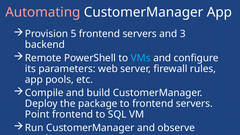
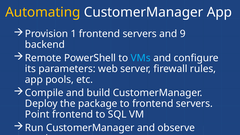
Automating colour: pink -> yellow
5: 5 -> 1
3: 3 -> 9
